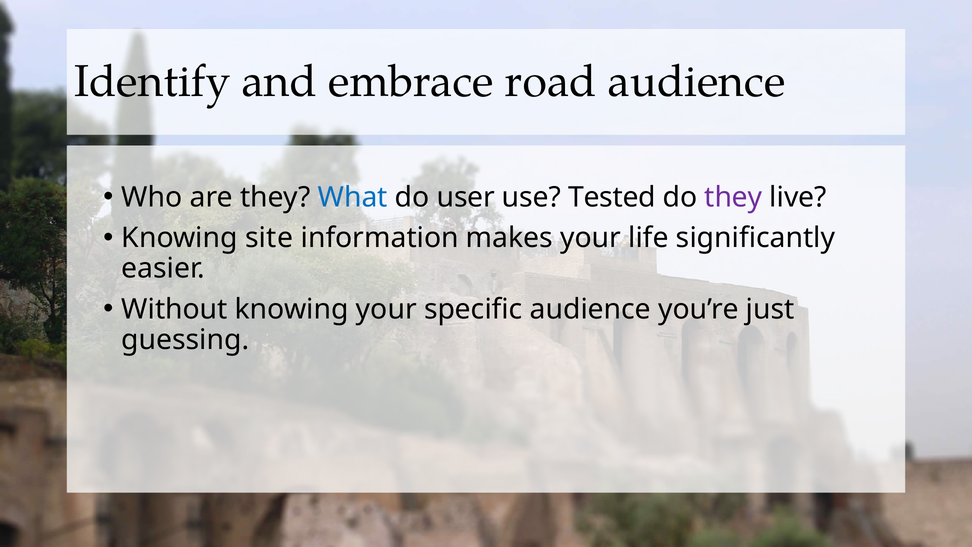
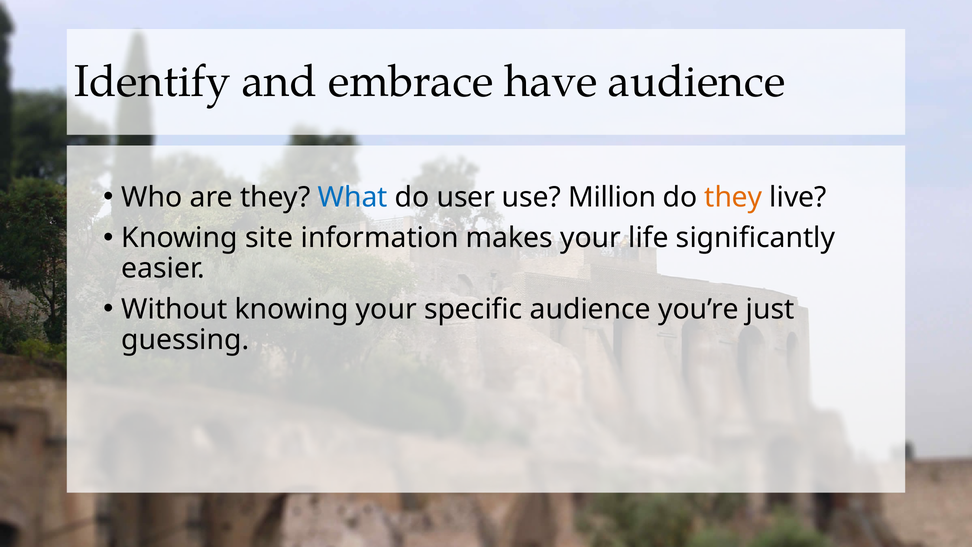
road: road -> have
Tested: Tested -> Million
they at (733, 197) colour: purple -> orange
